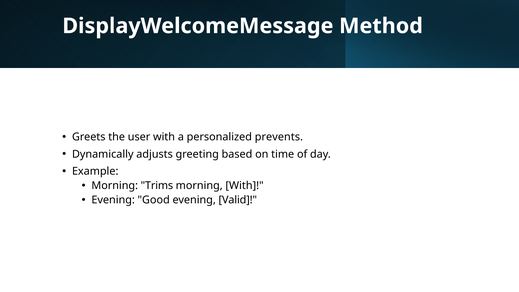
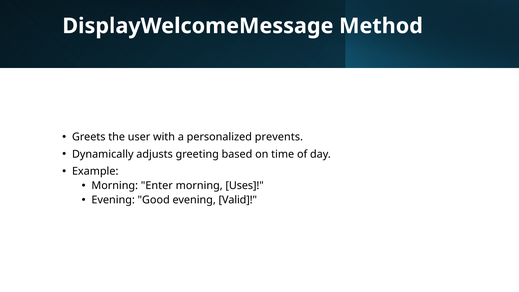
Trims: Trims -> Enter
morning With: With -> Uses
